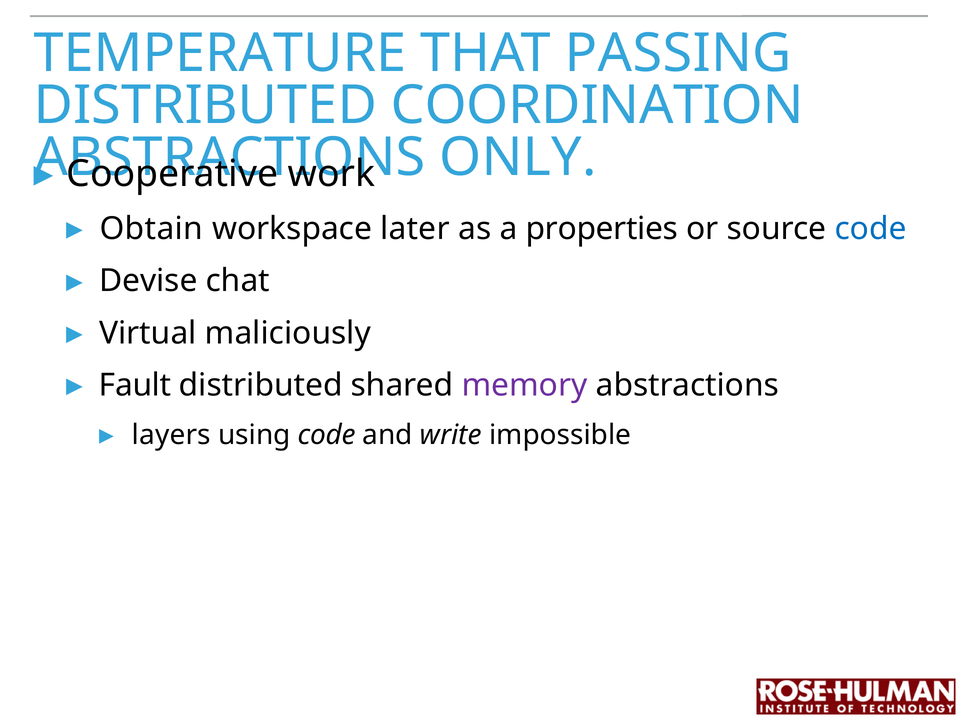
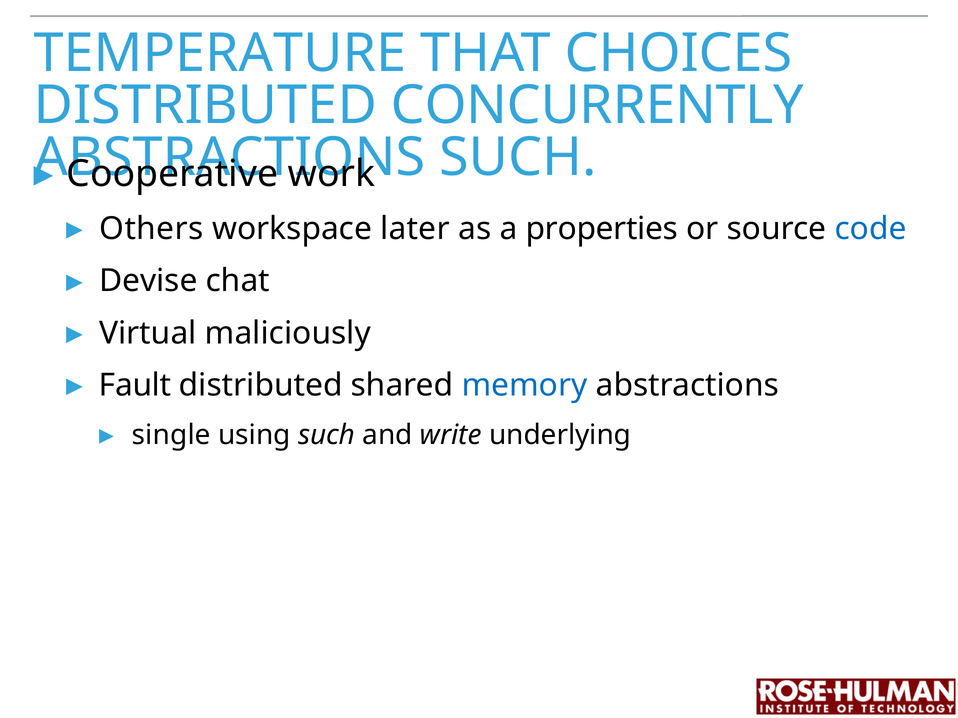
PASSING: PASSING -> CHOICES
COORDINATION: COORDINATION -> CONCURRENTLY
ONLY at (518, 157): ONLY -> SUCH
Obtain: Obtain -> Others
memory colour: purple -> blue
layers: layers -> single
using code: code -> such
impossible: impossible -> underlying
